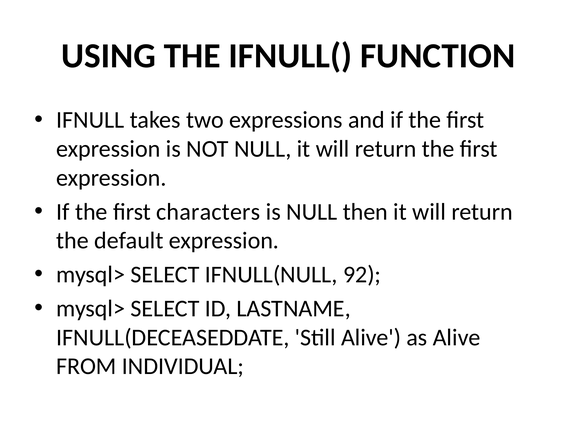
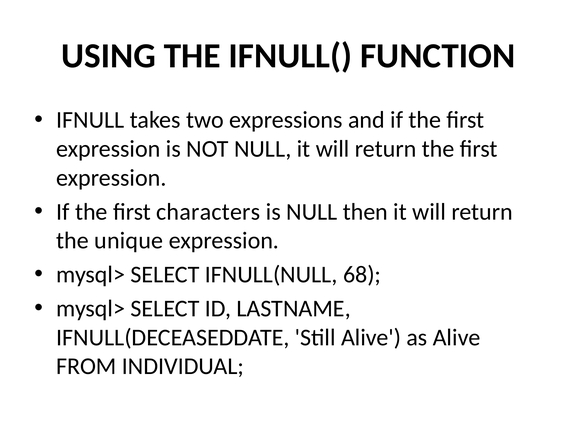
default: default -> unique
92: 92 -> 68
